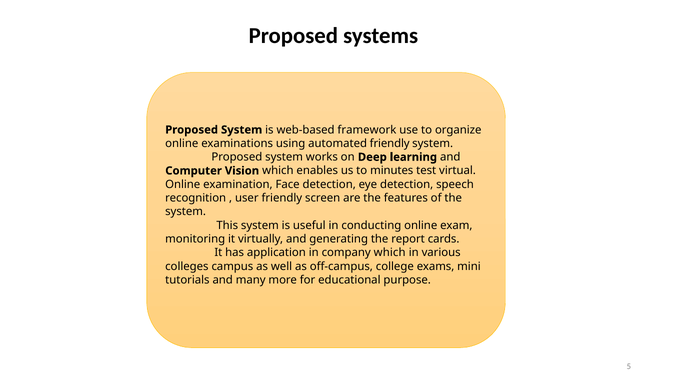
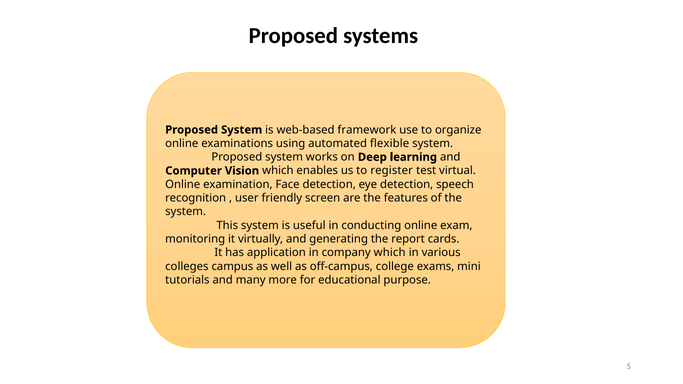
automated friendly: friendly -> flexible
minutes: minutes -> register
